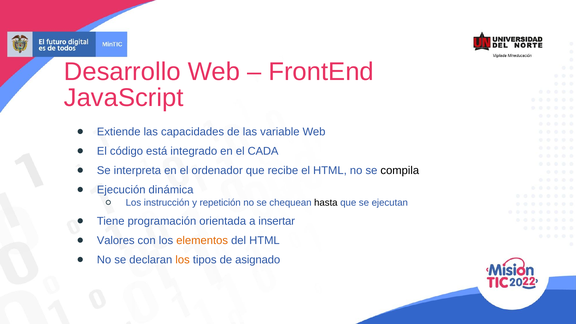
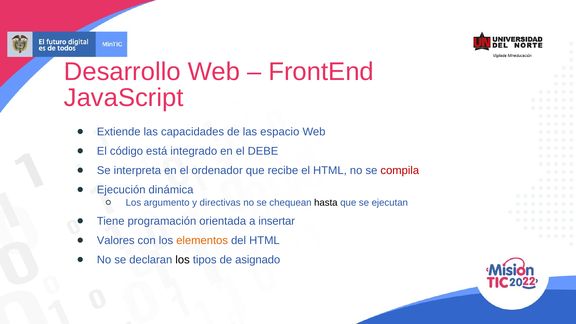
variable: variable -> espacio
CADA: CADA -> DEBE
compila colour: black -> red
instrucción: instrucción -> argumento
repetición: repetición -> directivas
los at (183, 260) colour: orange -> black
